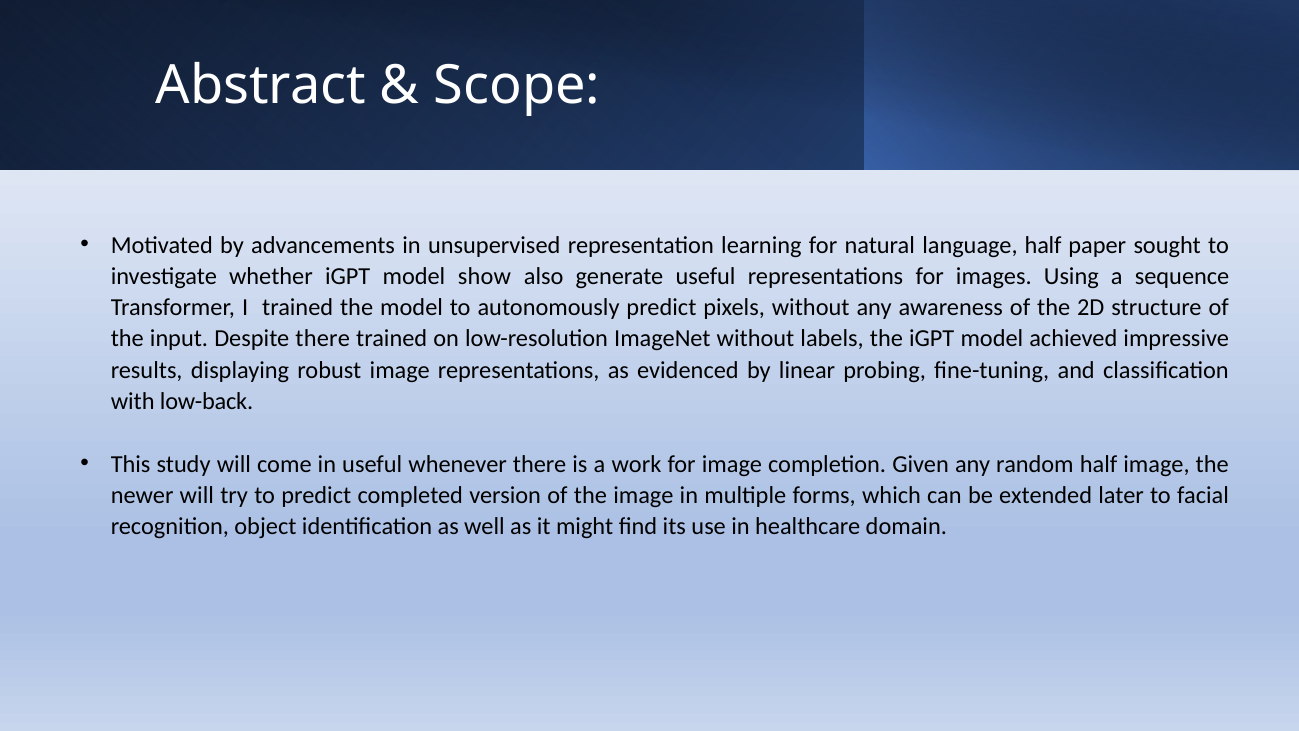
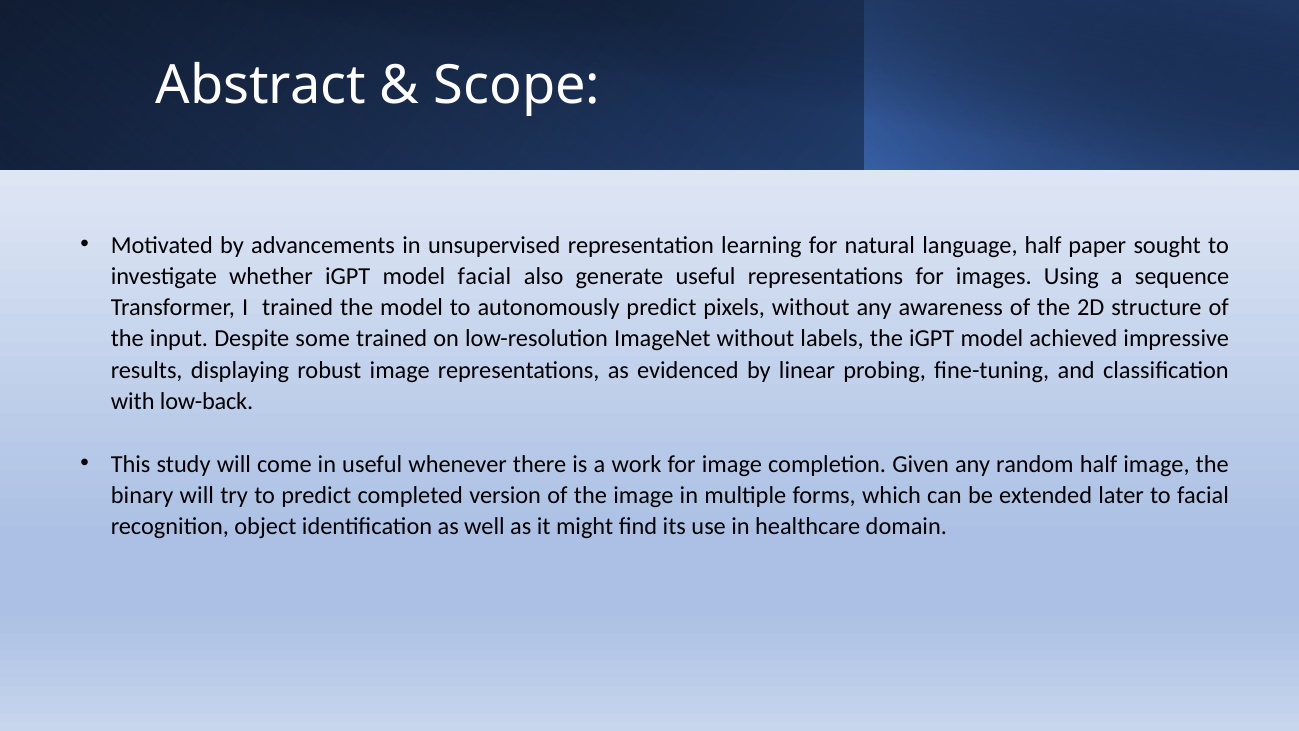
model show: show -> facial
Despite there: there -> some
newer: newer -> binary
